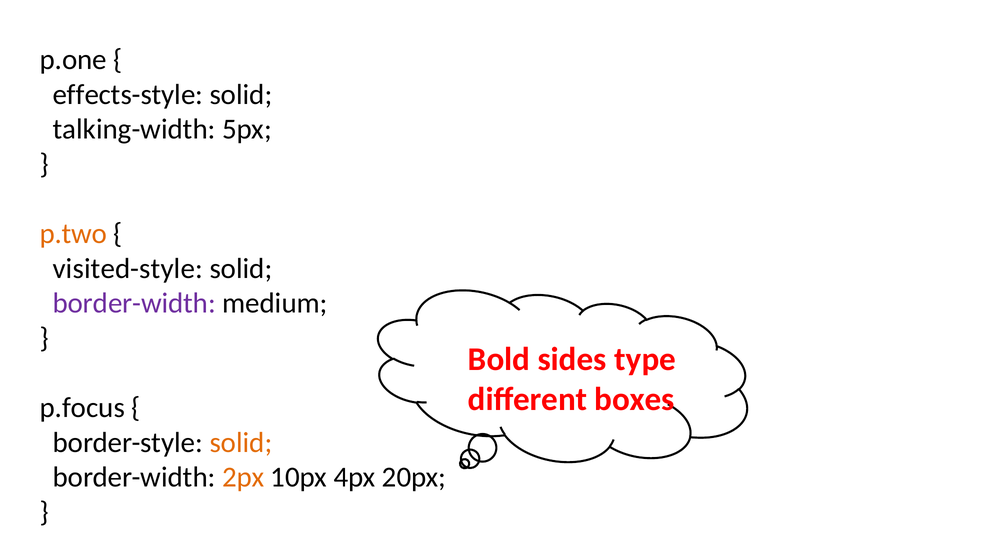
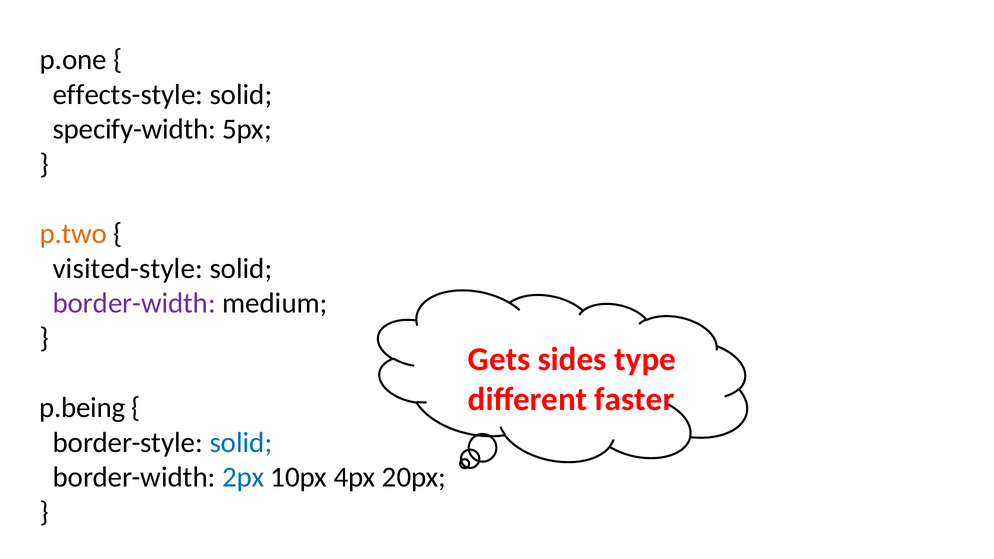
talking-width: talking-width -> specify-width
Bold: Bold -> Gets
boxes: boxes -> faster
p.focus: p.focus -> p.being
solid at (241, 443) colour: orange -> blue
2px colour: orange -> blue
